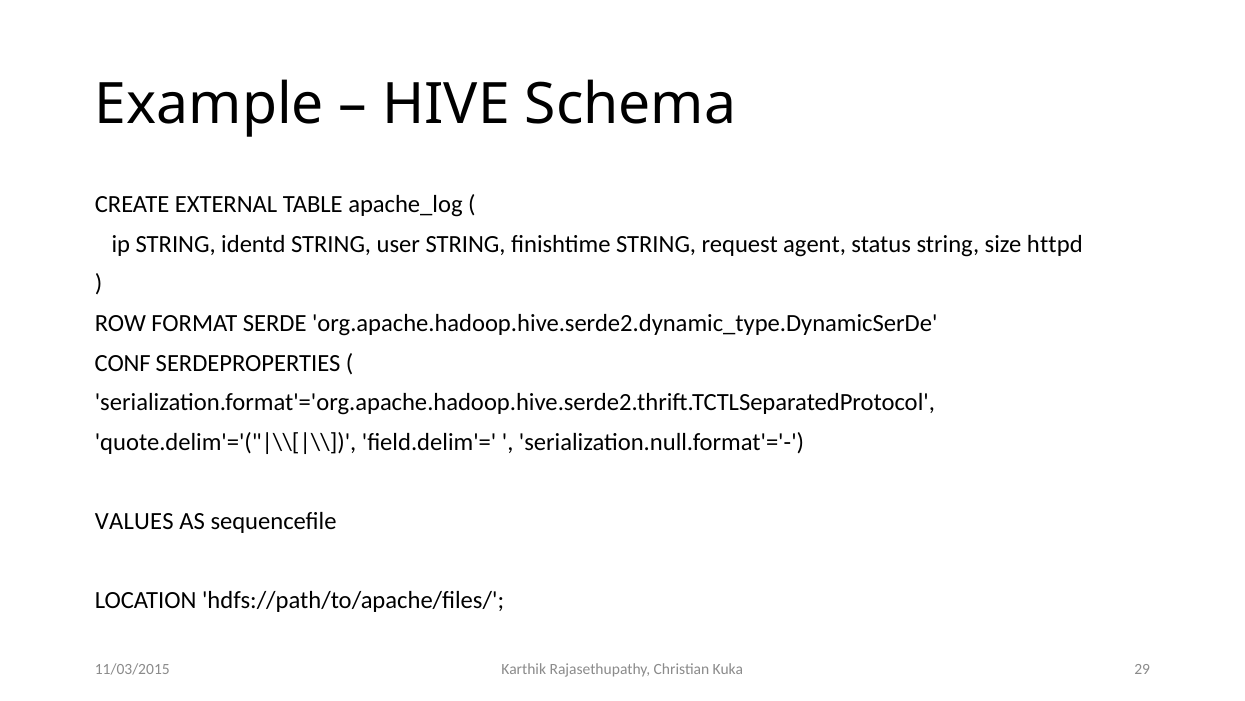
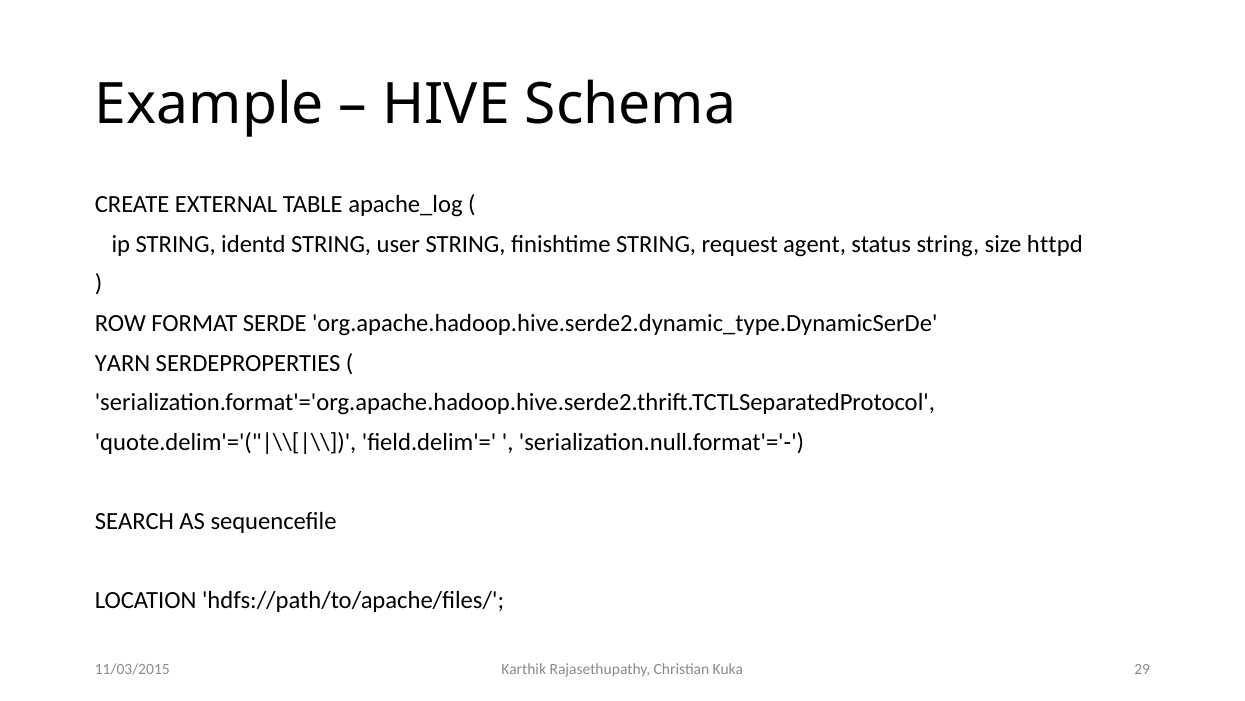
CONF: CONF -> YARN
VALUES: VALUES -> SEARCH
